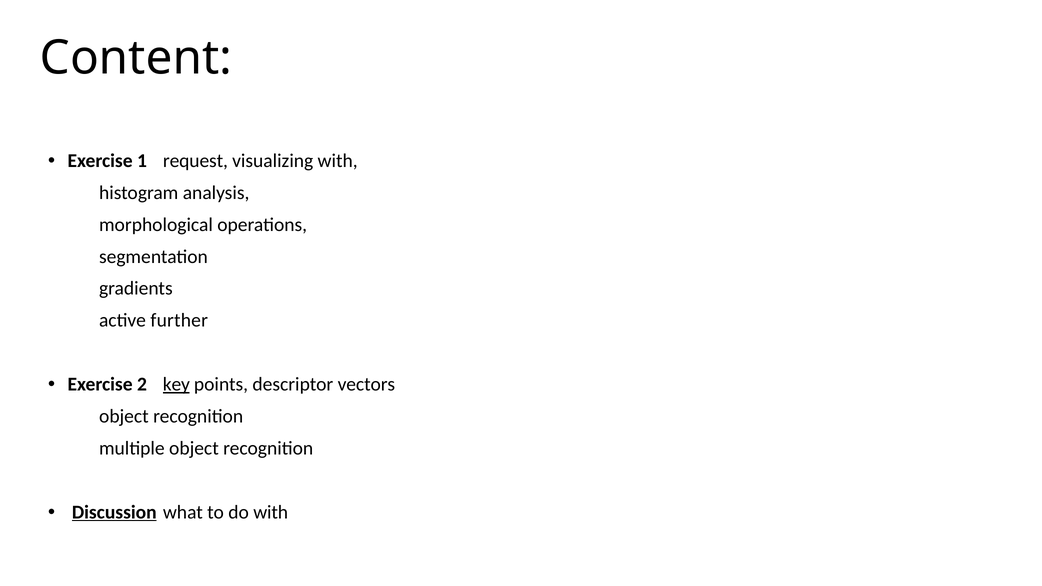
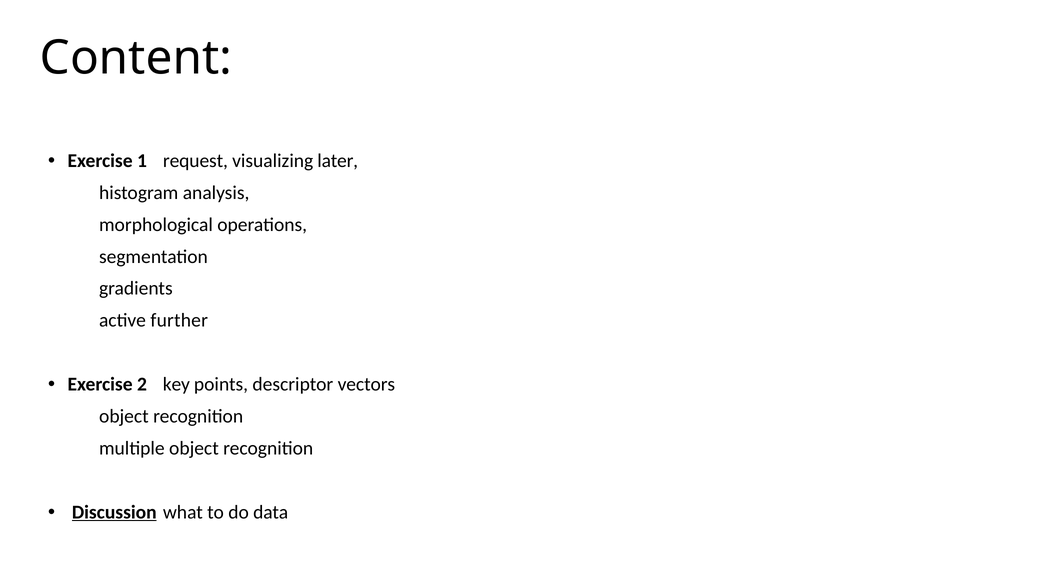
visualizing with: with -> later
key underline: present -> none
do with: with -> data
